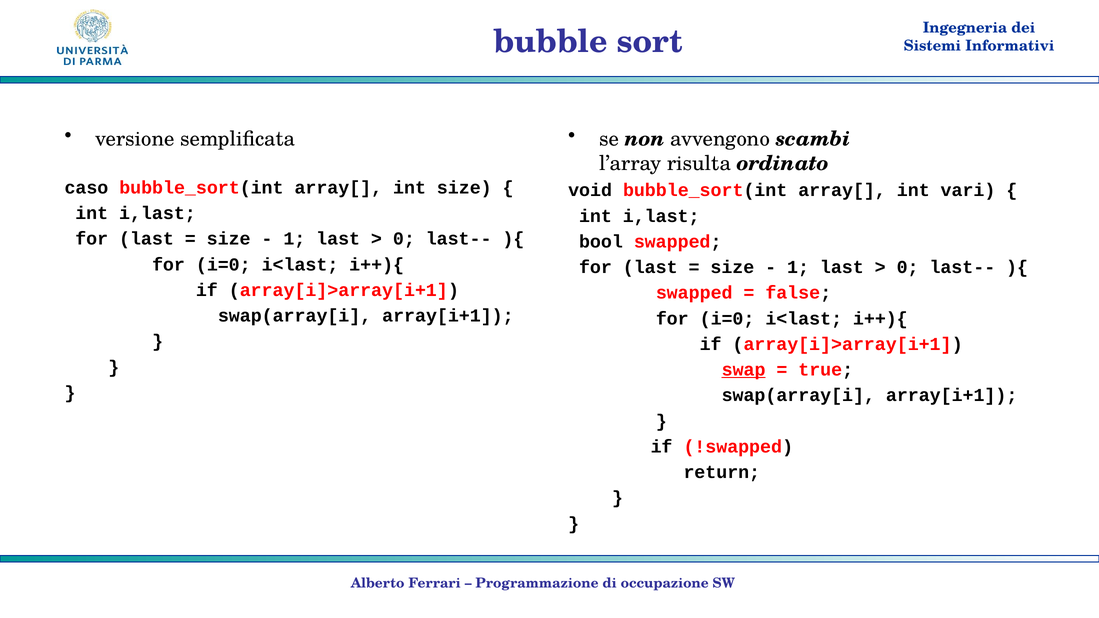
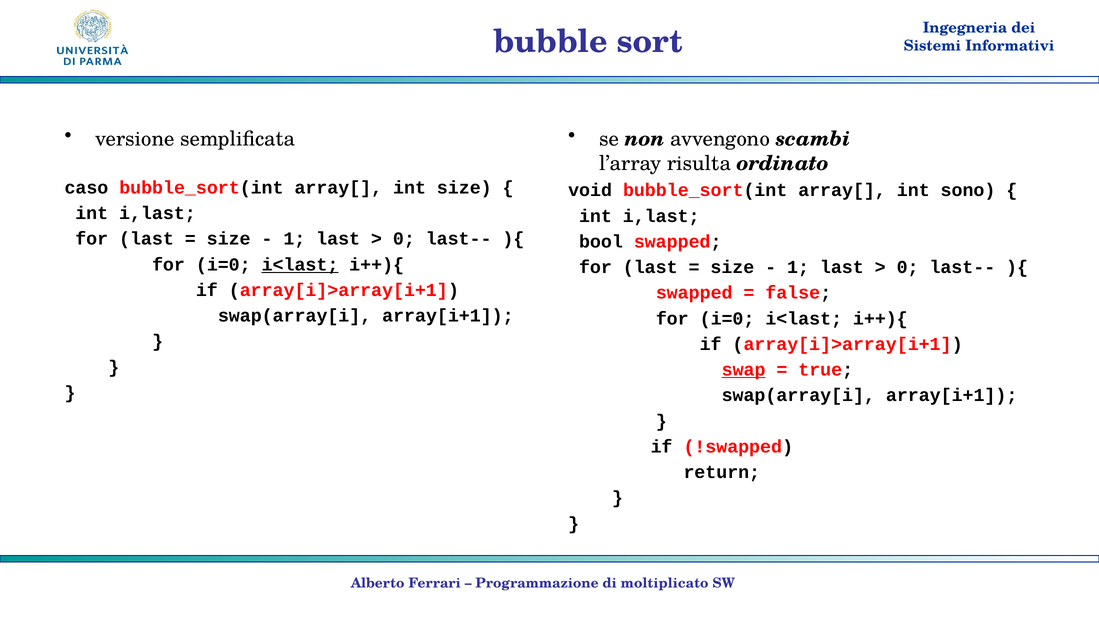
vari: vari -> sono
i<last at (300, 265) underline: none -> present
occupazione: occupazione -> moltiplicato
